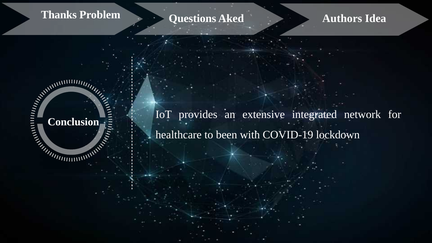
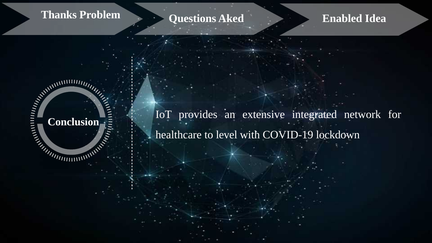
Authors: Authors -> Enabled
been: been -> level
